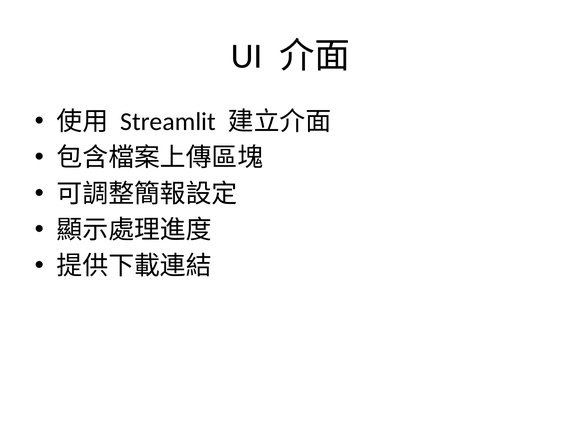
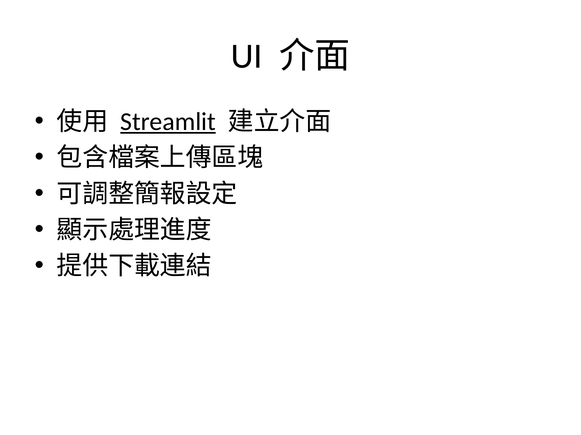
Streamlit underline: none -> present
